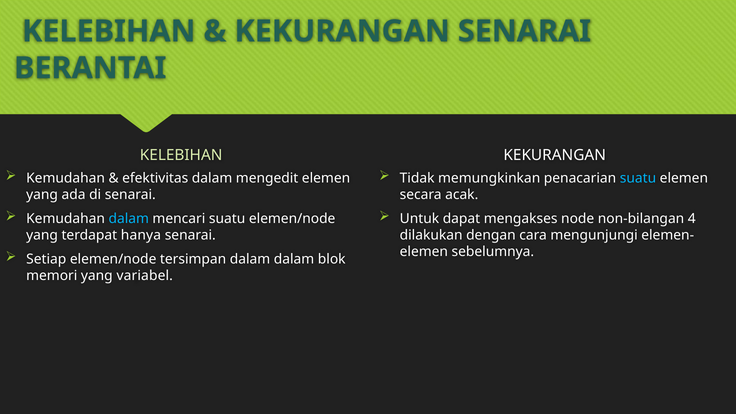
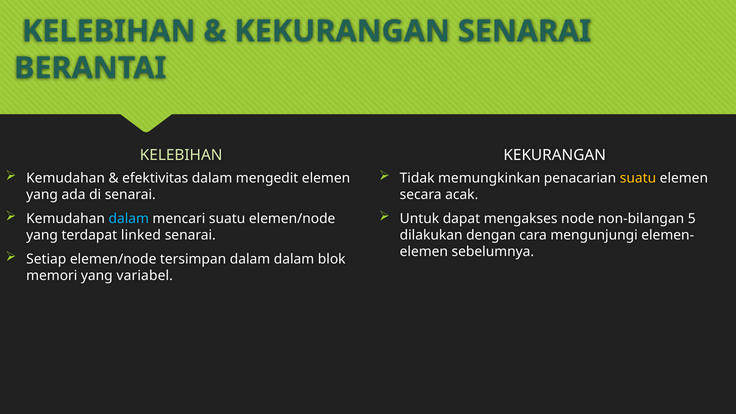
suatu at (638, 178) colour: light blue -> yellow
4: 4 -> 5
hanya: hanya -> linked
